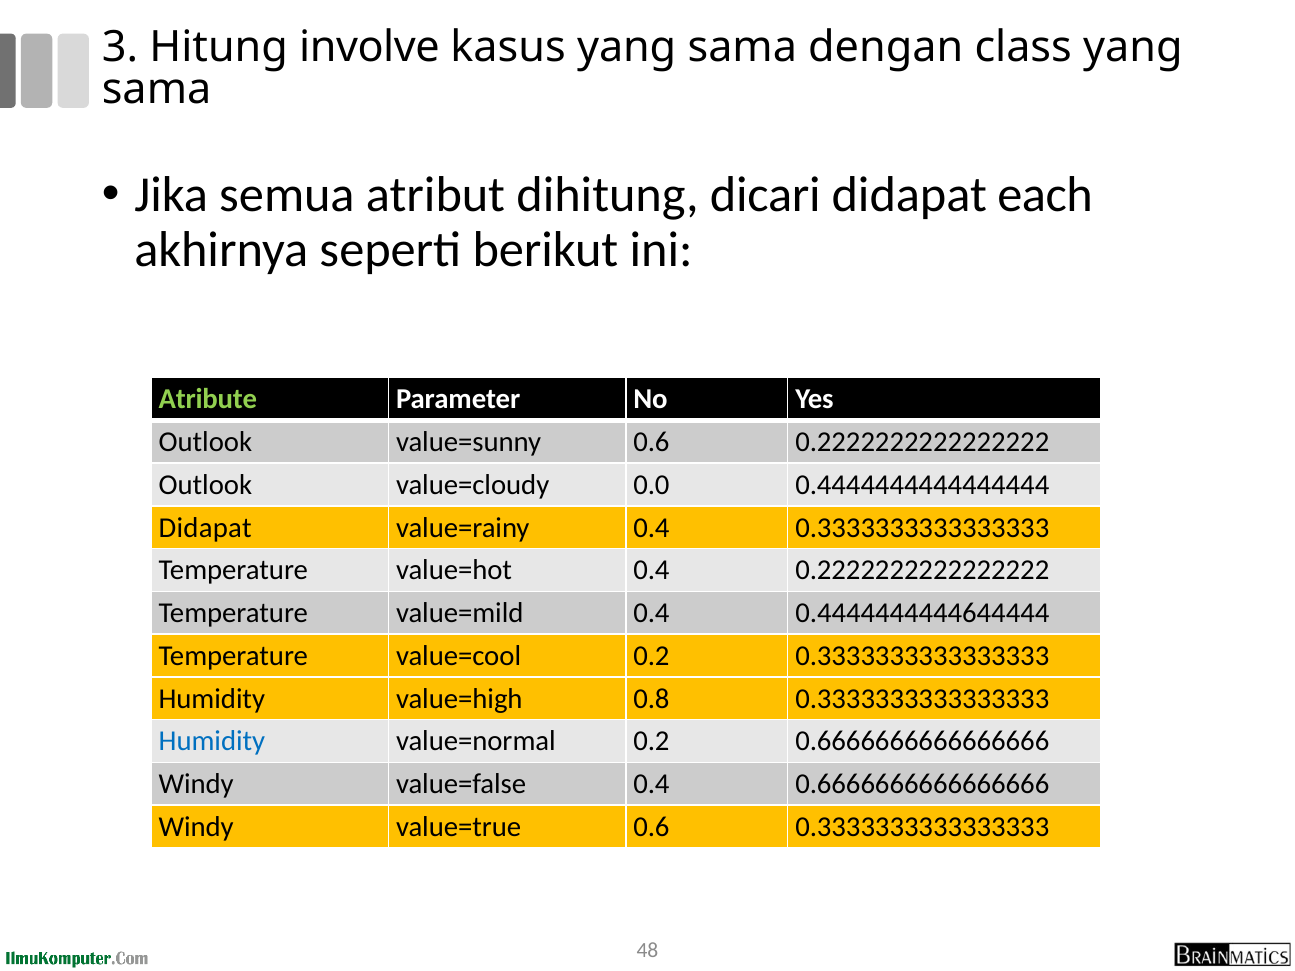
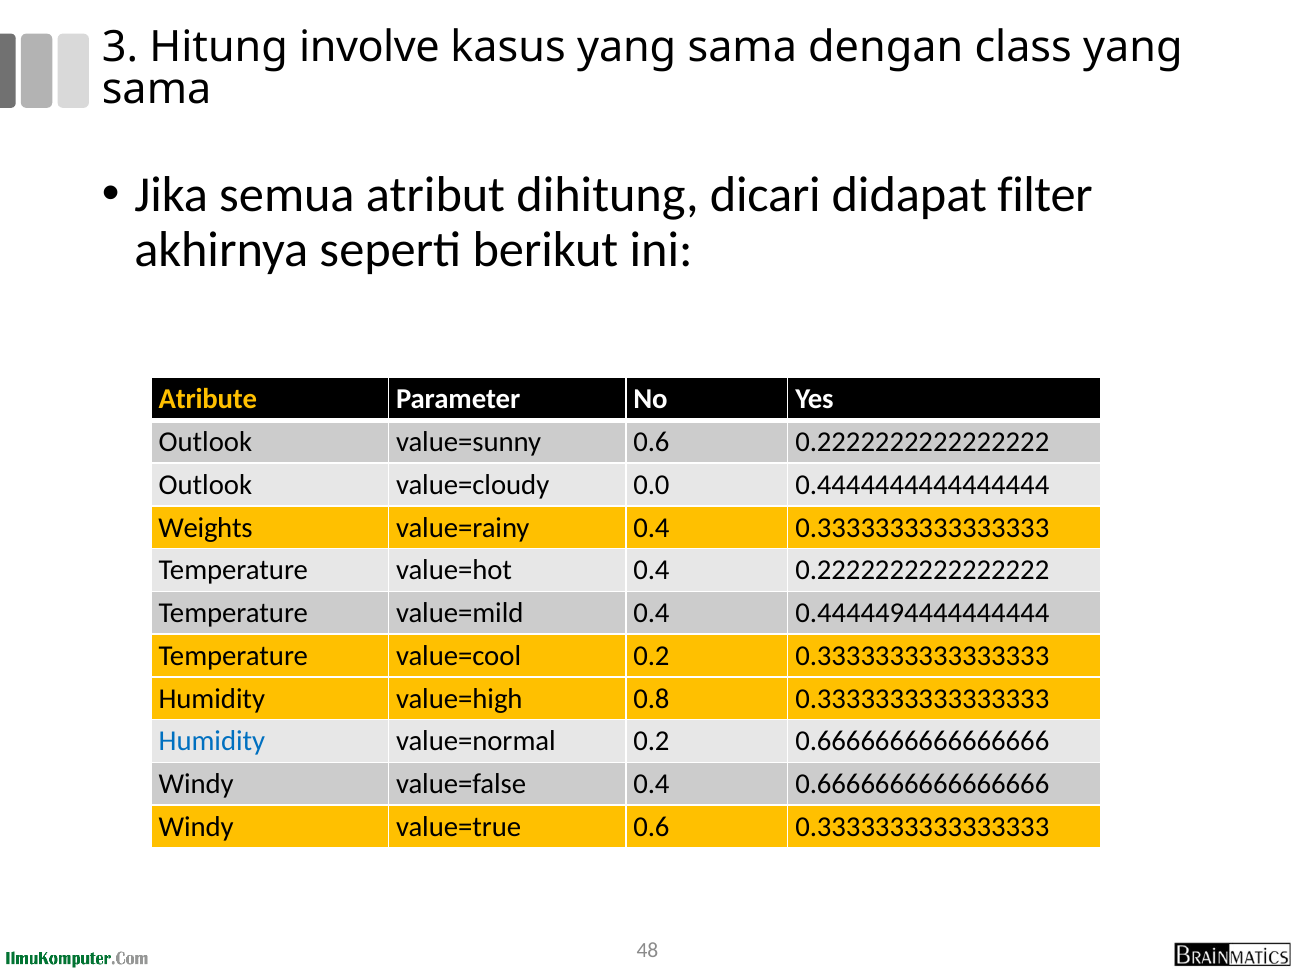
each: each -> filter
Atribute colour: light green -> yellow
Didapat at (205, 528): Didapat -> Weights
0.4444444444644444: 0.4444444444644444 -> 0.4444494444444444
